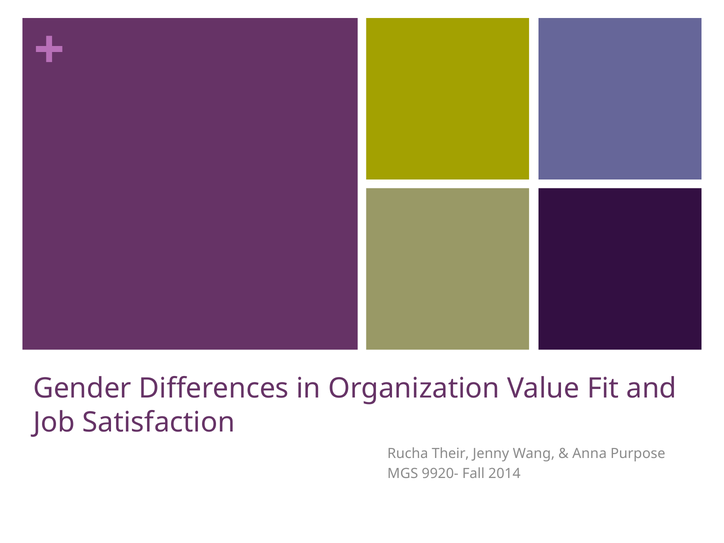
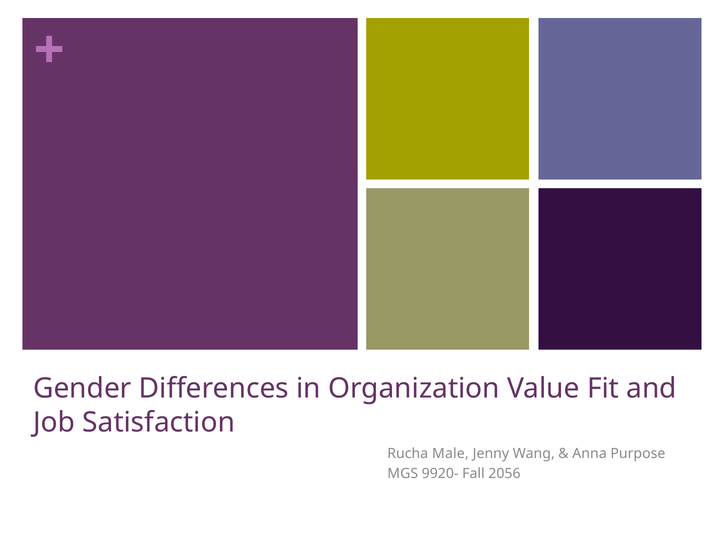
Their: Their -> Male
2014: 2014 -> 2056
